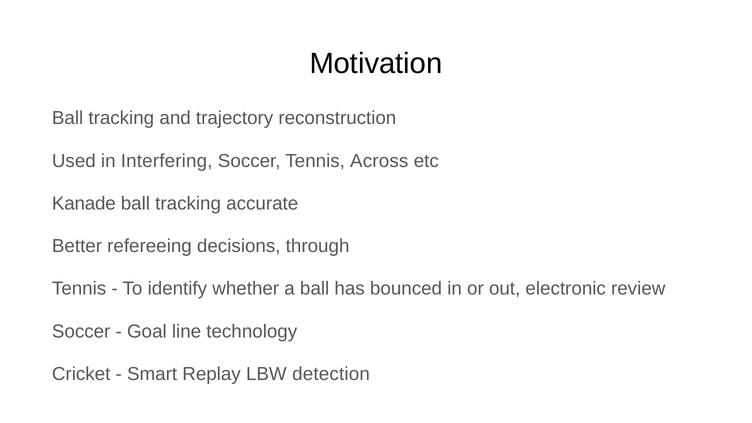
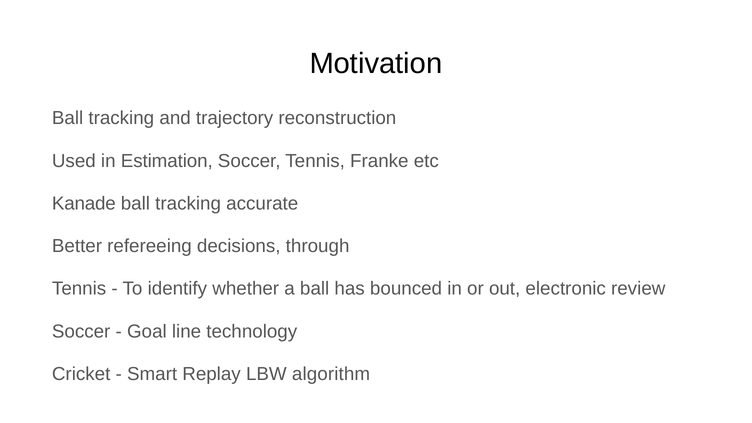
Interfering: Interfering -> Estimation
Across: Across -> Franke
detection: detection -> algorithm
